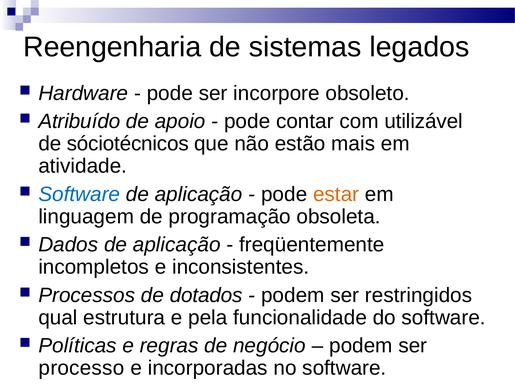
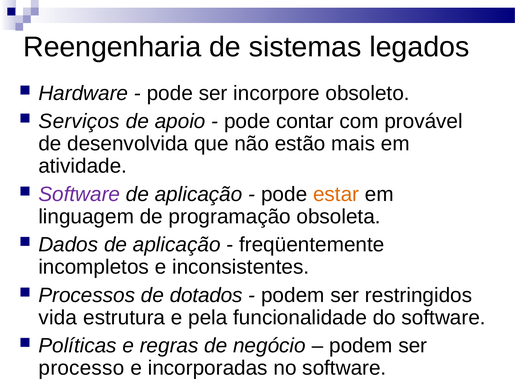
Atribuído: Atribuído -> Serviços
utilizável: utilizável -> provável
sóciotécnicos: sóciotécnicos -> desenvolvida
Software at (79, 194) colour: blue -> purple
qual: qual -> vida
